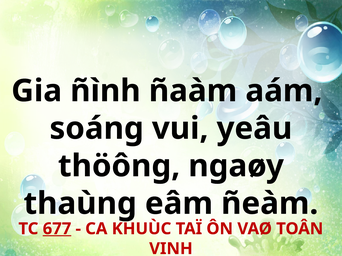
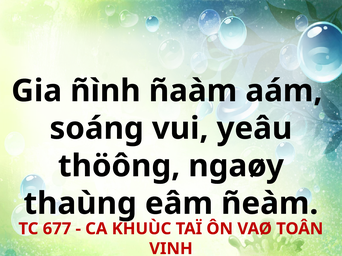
677 underline: present -> none
